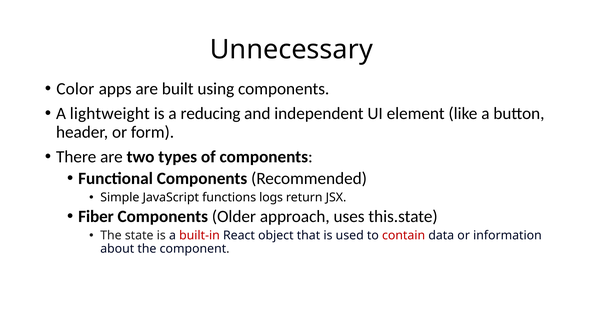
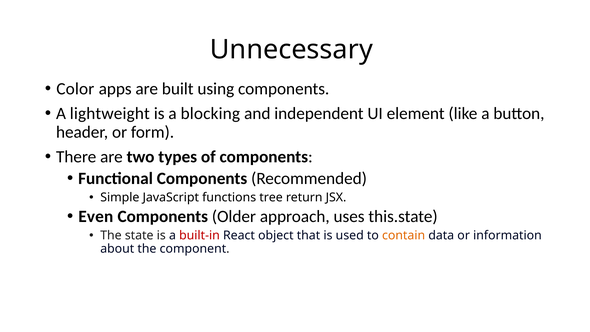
reducing: reducing -> blocking
logs: logs -> tree
Fiber: Fiber -> Even
contain colour: red -> orange
